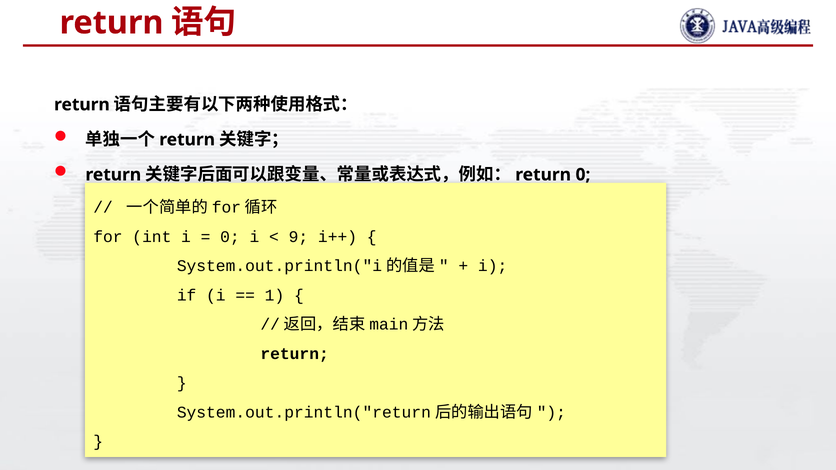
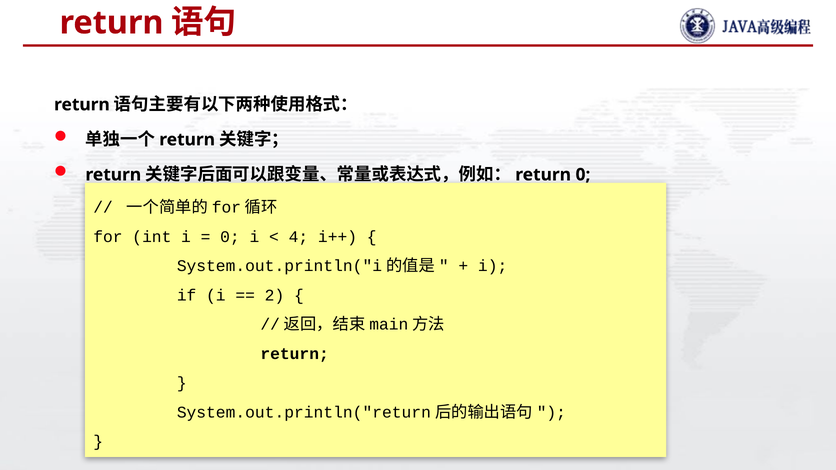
9: 9 -> 4
1: 1 -> 2
